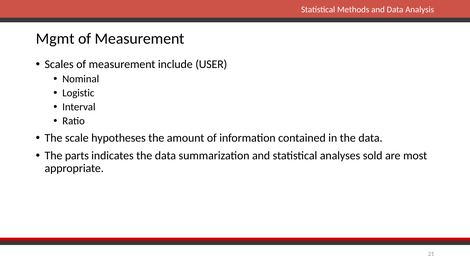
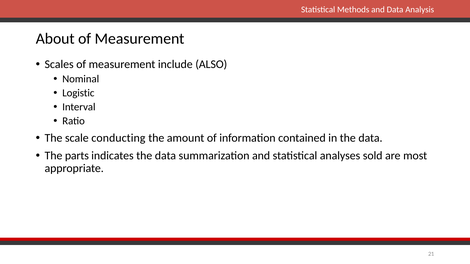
Mgmt: Mgmt -> About
USER: USER -> ALSO
hypotheses: hypotheses -> conducting
